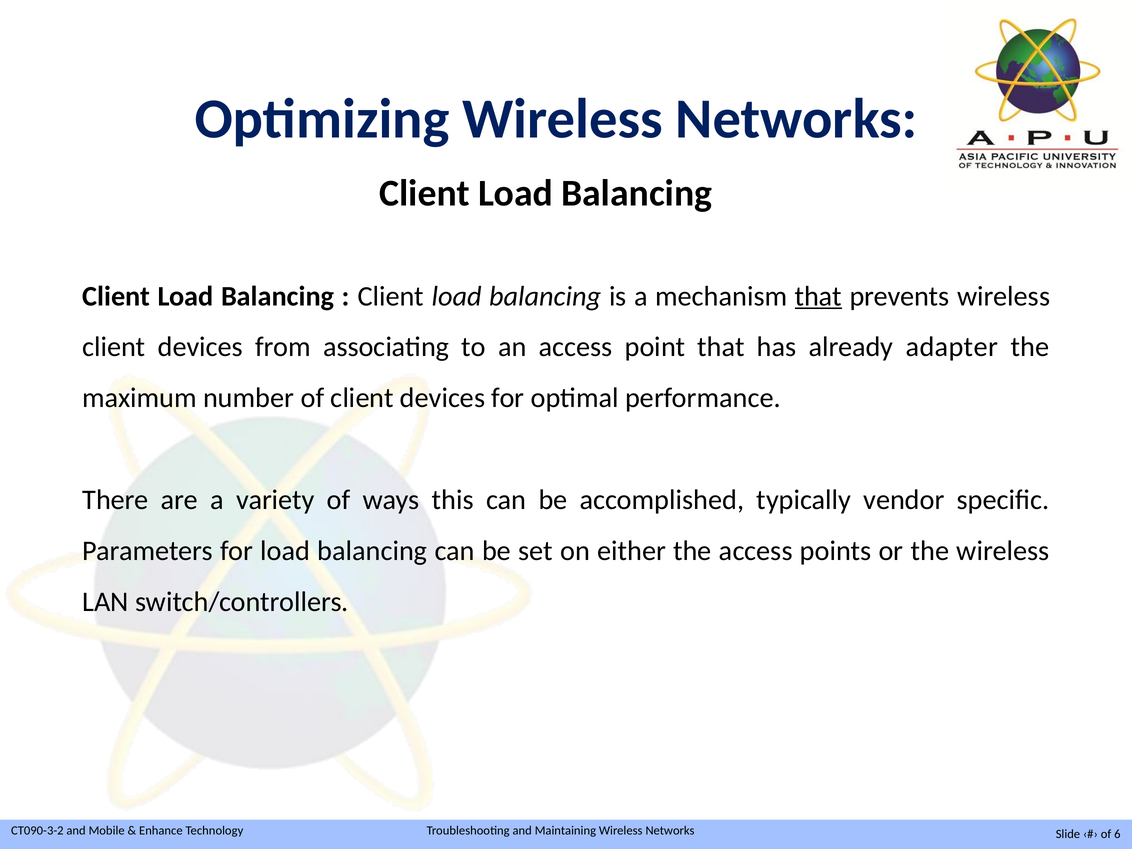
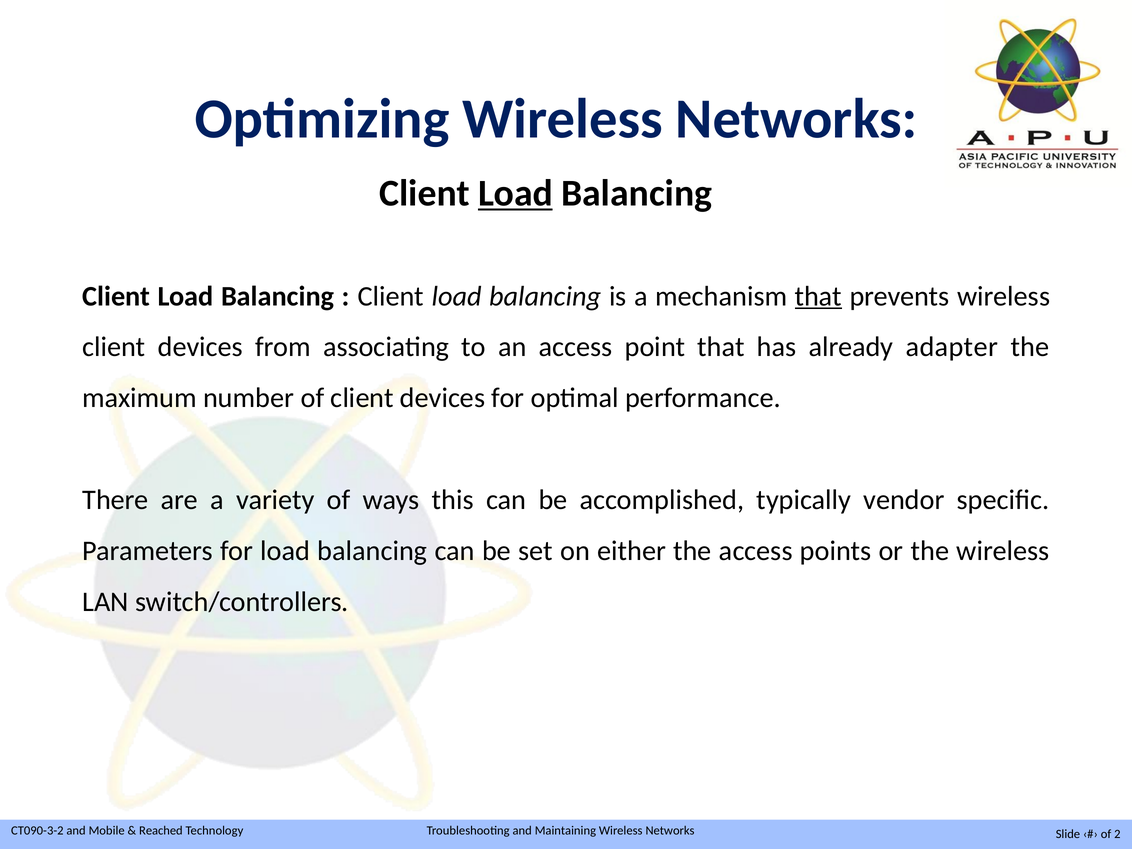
Load at (515, 193) underline: none -> present
Enhance: Enhance -> Reached
6: 6 -> 2
